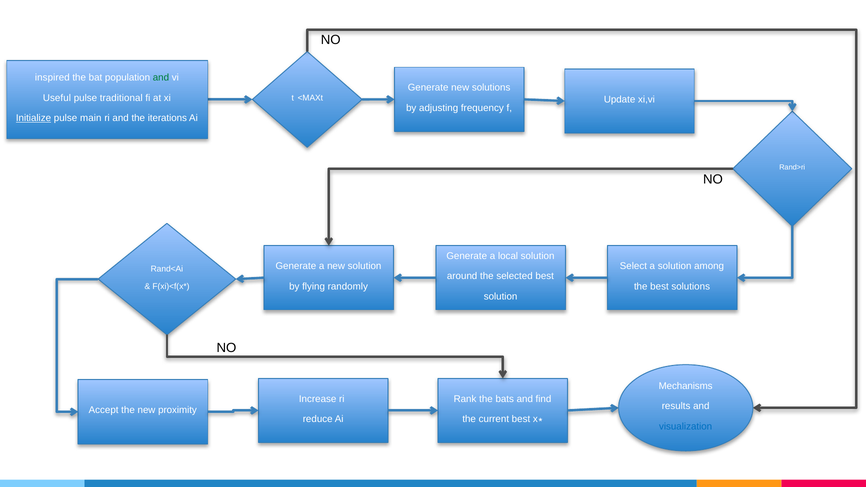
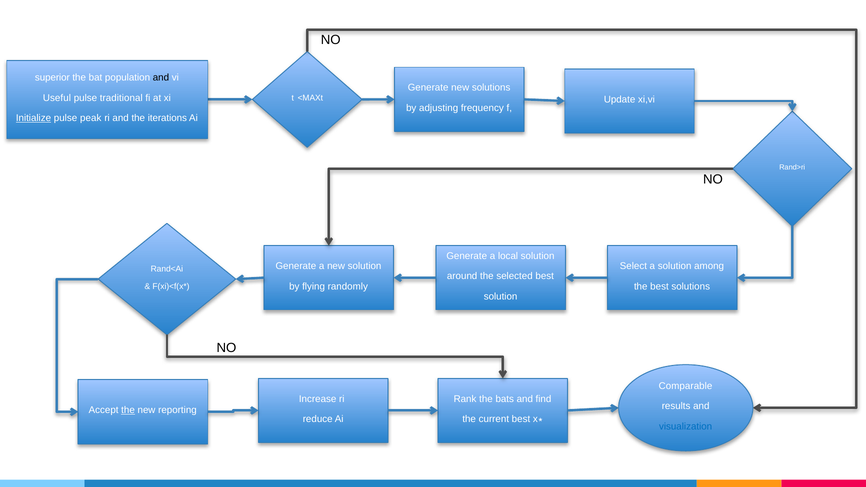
inspired: inspired -> superior
and at (161, 78) colour: green -> black
main: main -> peak
Mechanisms: Mechanisms -> Comparable
the at (128, 410) underline: none -> present
proximity: proximity -> reporting
